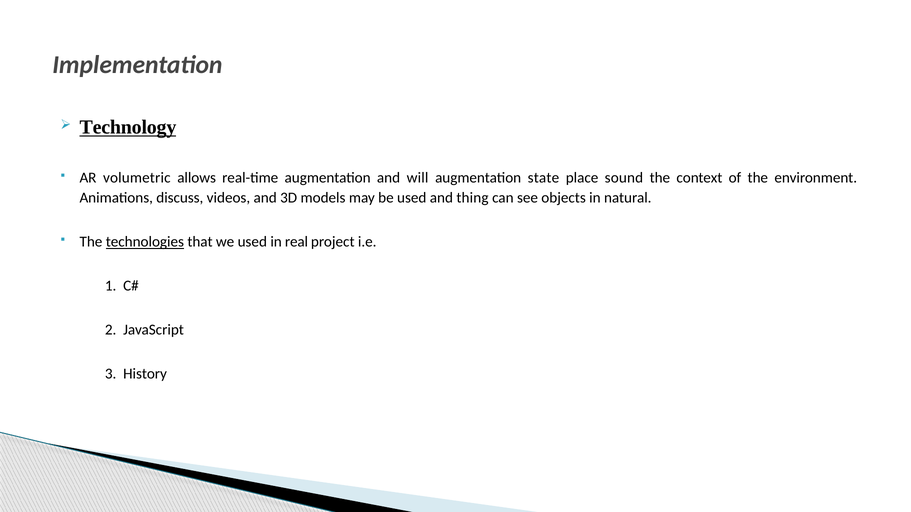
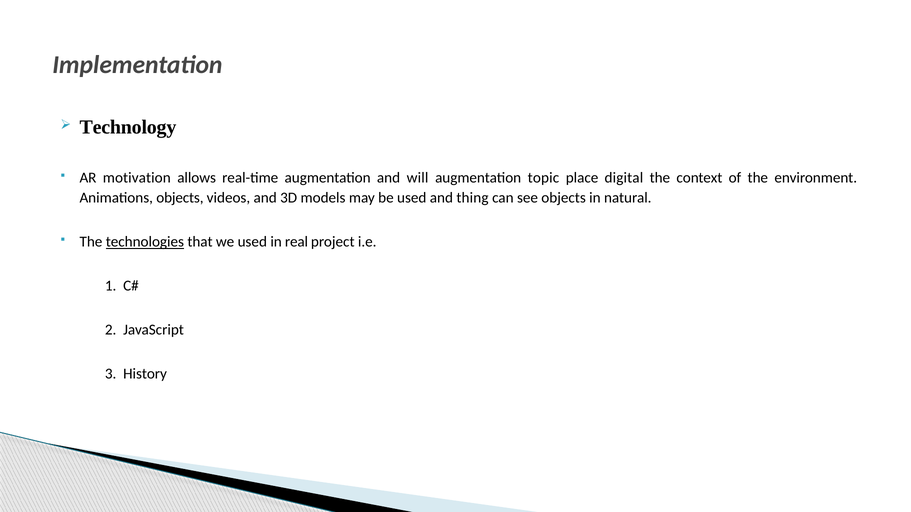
Technology underline: present -> none
volumetric: volumetric -> motivation
state: state -> topic
sound: sound -> digital
Animations discuss: discuss -> objects
